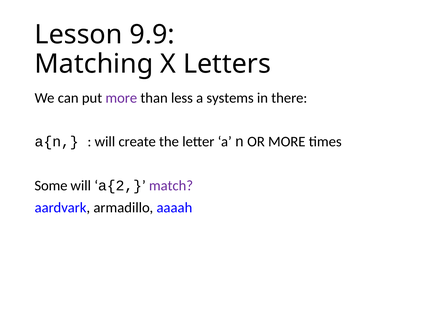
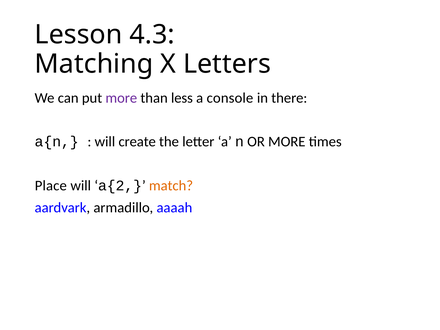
9.9: 9.9 -> 4.3
systems: systems -> console
Some: Some -> Place
match colour: purple -> orange
